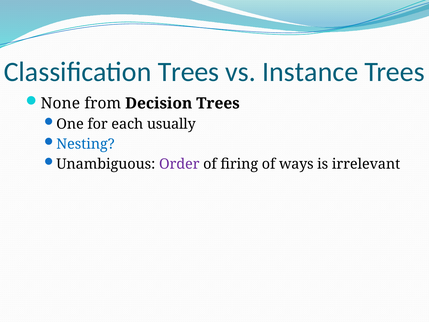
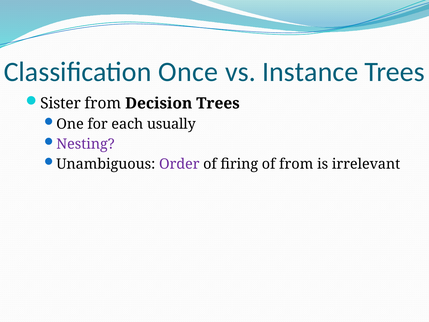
Classification Trees: Trees -> Once
None: None -> Sister
Nesting colour: blue -> purple
of ways: ways -> from
